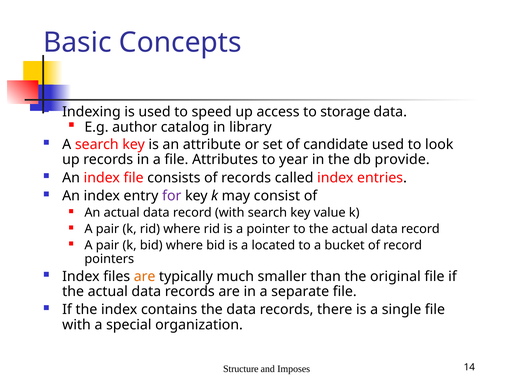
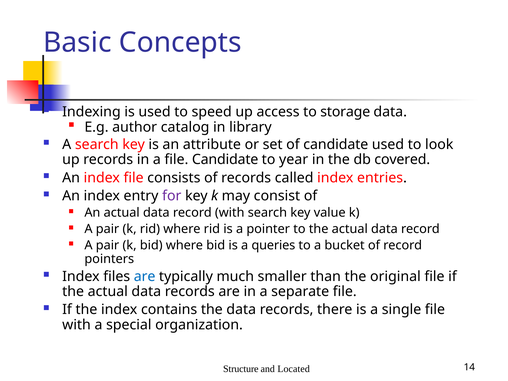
file Attributes: Attributes -> Candidate
provide: provide -> covered
located: located -> queries
are at (145, 276) colour: orange -> blue
Imposes: Imposes -> Located
